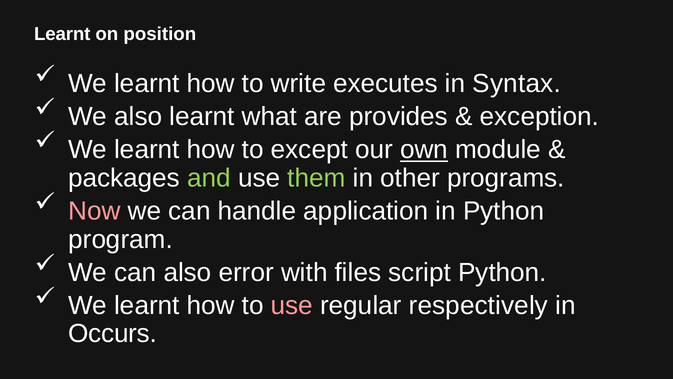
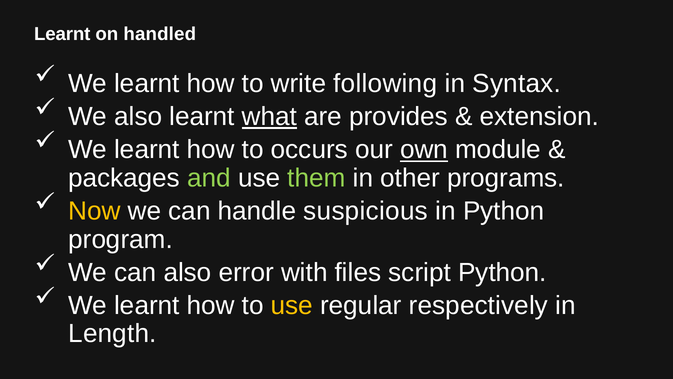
position: position -> handled
executes: executes -> following
what underline: none -> present
exception: exception -> extension
except: except -> occurs
Now colour: pink -> yellow
application: application -> suspicious
use at (292, 305) colour: pink -> yellow
Occurs: Occurs -> Length
